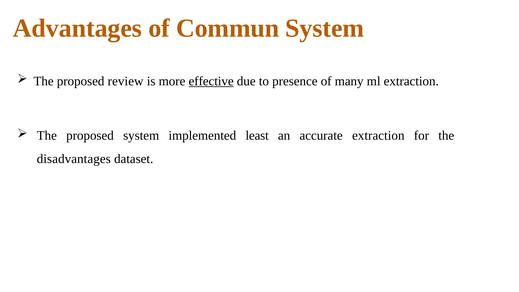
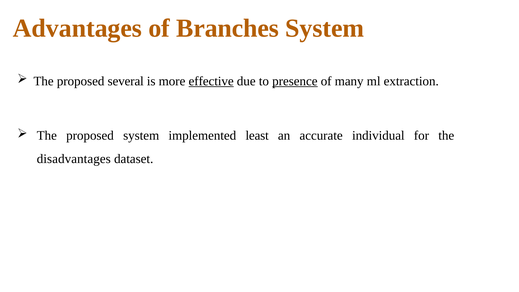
Commun: Commun -> Branches
review: review -> several
presence underline: none -> present
accurate extraction: extraction -> individual
